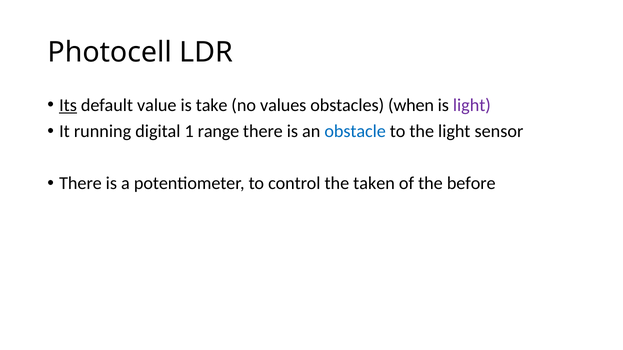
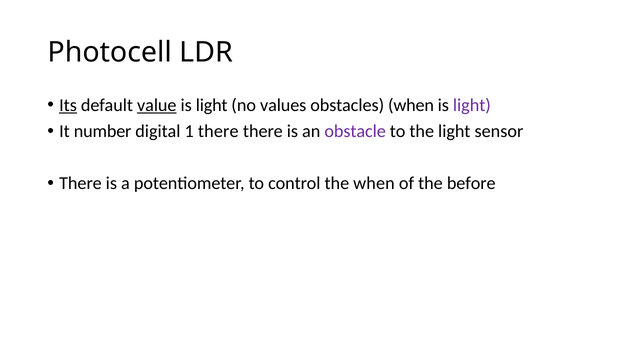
value underline: none -> present
take at (212, 105): take -> light
running: running -> number
1 range: range -> there
obstacle colour: blue -> purple
the taken: taken -> when
